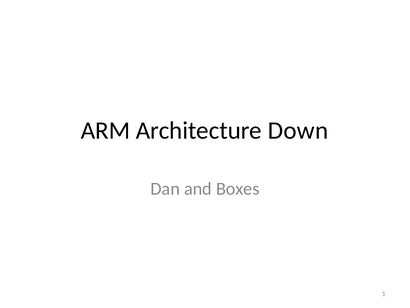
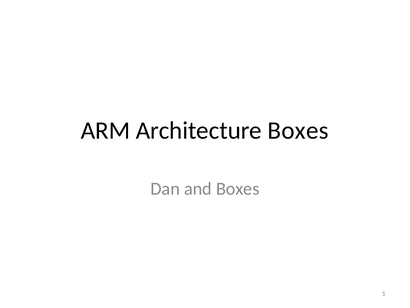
Architecture Down: Down -> Boxes
